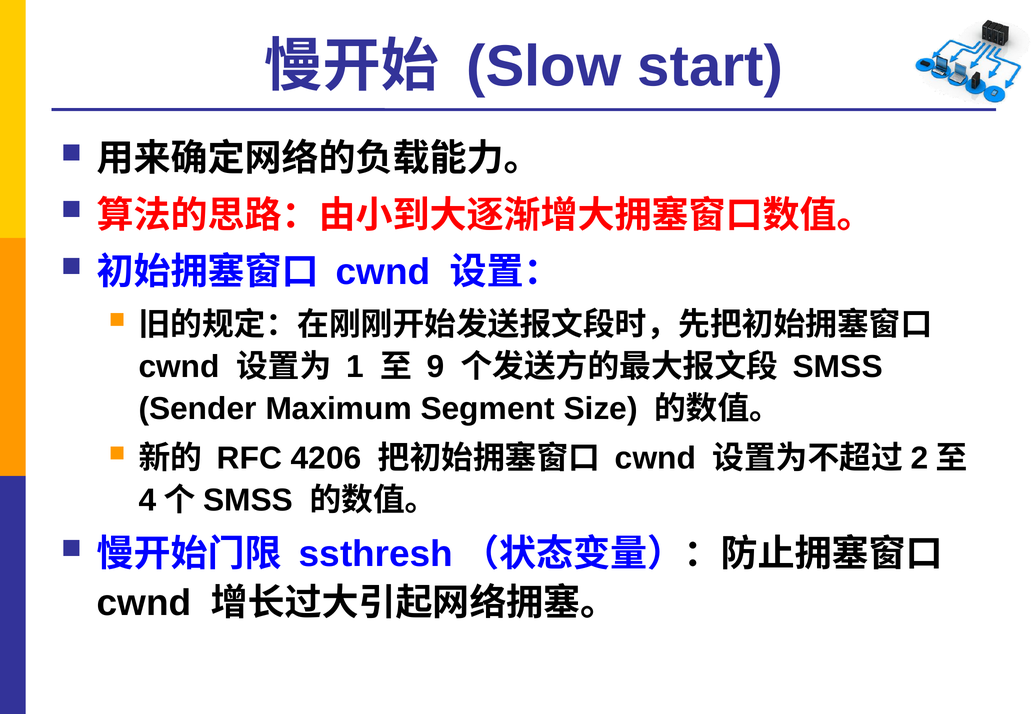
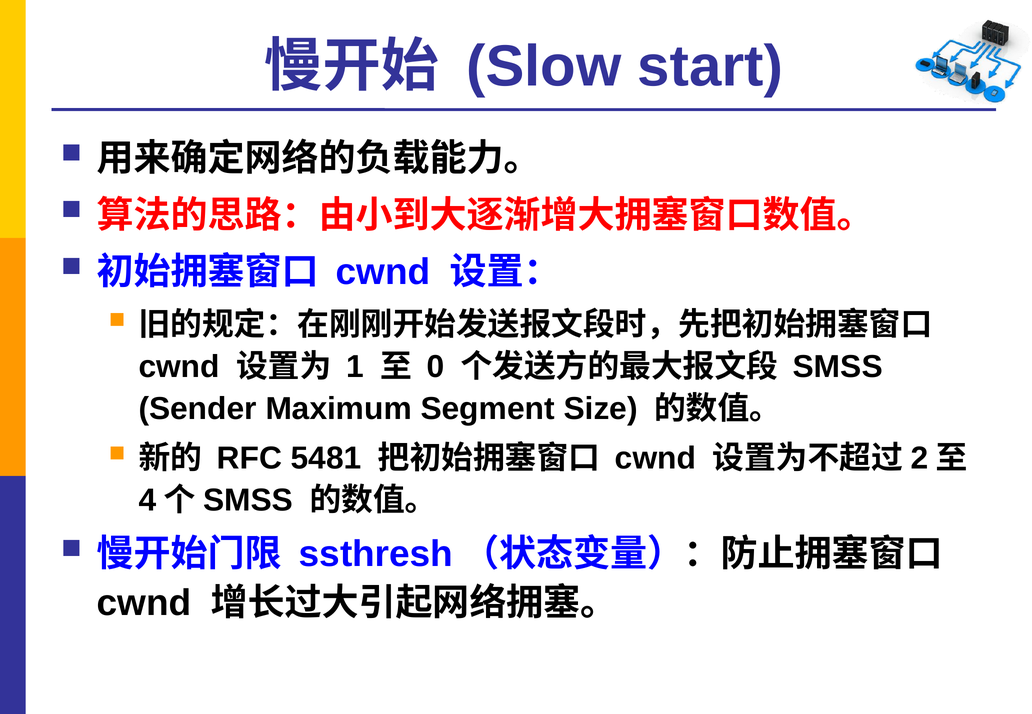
9: 9 -> 0
4206: 4206 -> 5481
